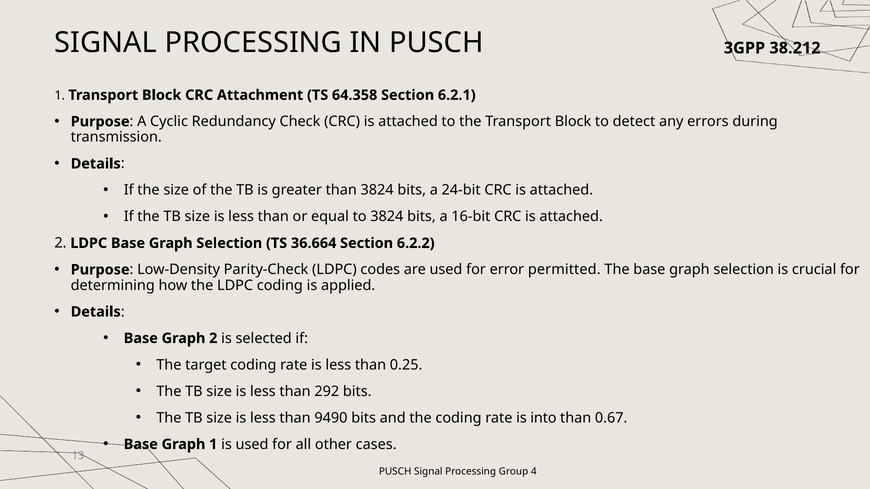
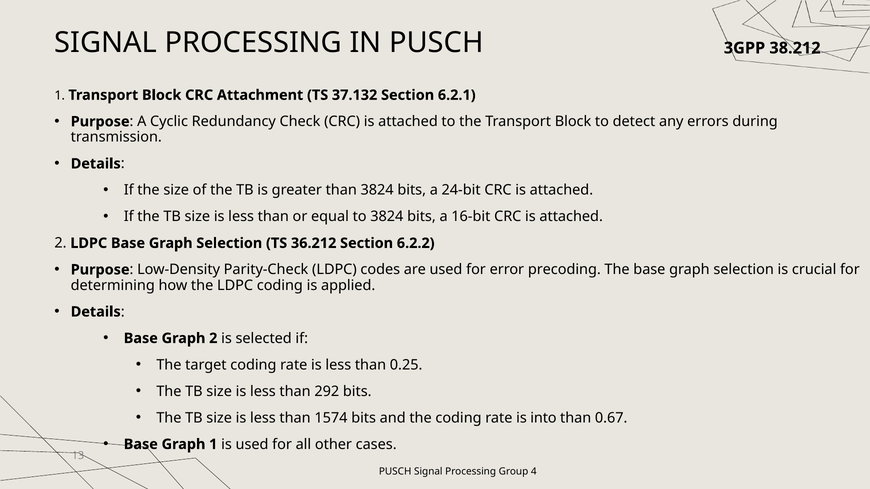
64.358: 64.358 -> 37.132
36.664: 36.664 -> 36.212
permitted: permitted -> precoding
9490: 9490 -> 1574
